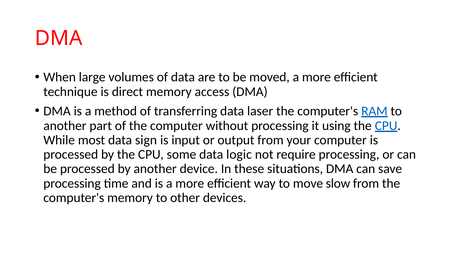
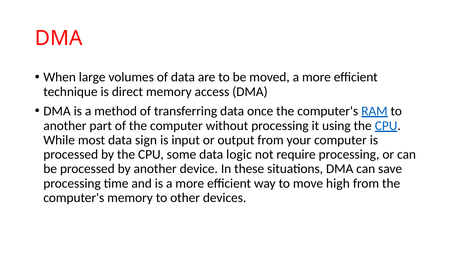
laser: laser -> once
slow: slow -> high
